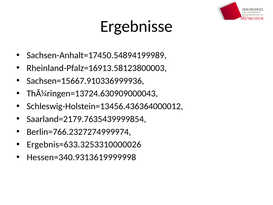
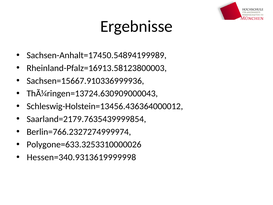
Ergebnis=633.3253310000026: Ergebnis=633.3253310000026 -> Polygone=633.3253310000026
